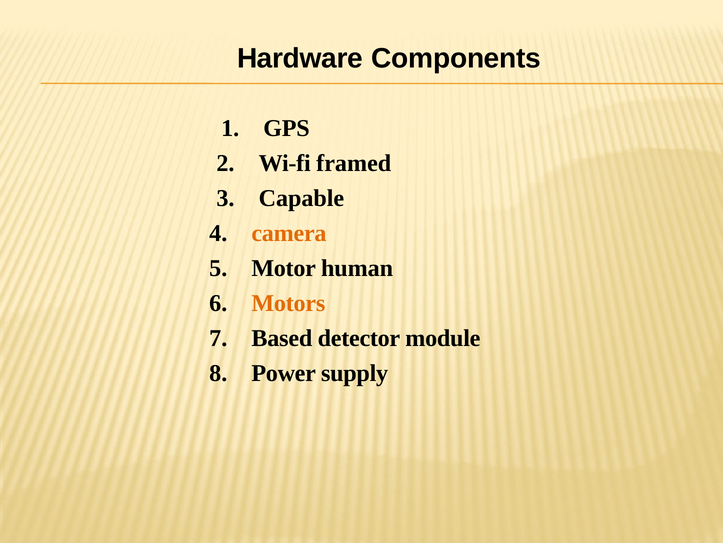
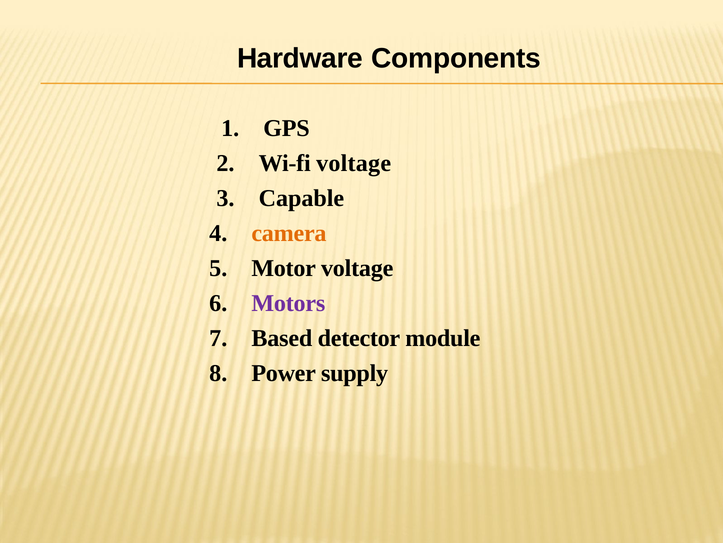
Wi-fi framed: framed -> voltage
Motor human: human -> voltage
Motors colour: orange -> purple
